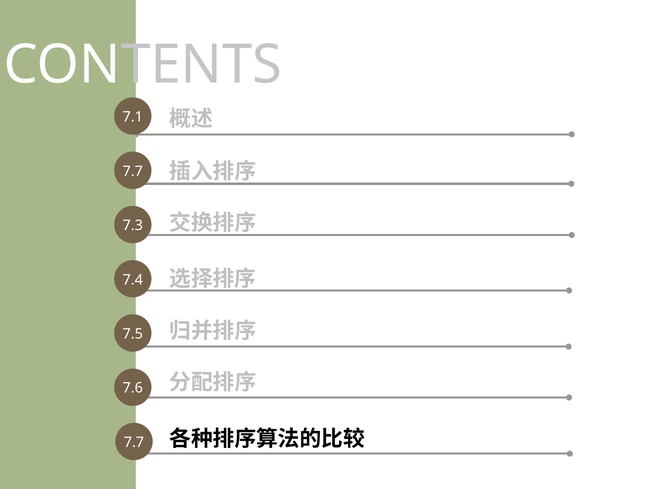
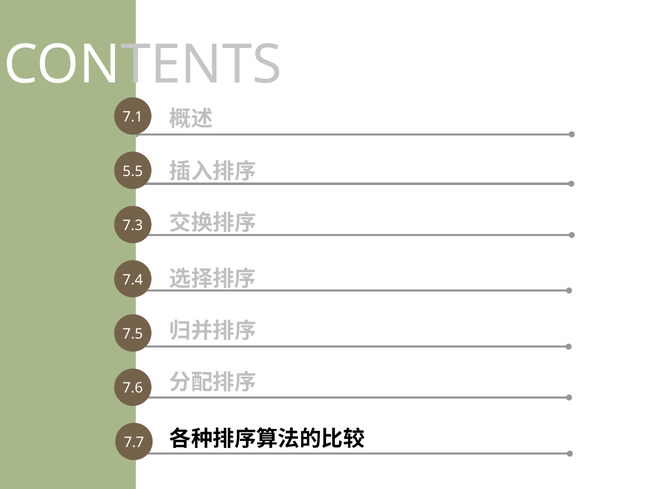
7.7 at (133, 171): 7.7 -> 5.5
